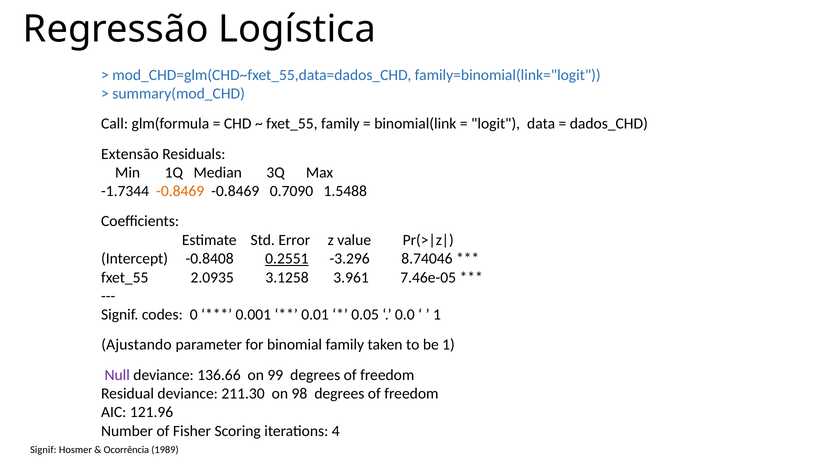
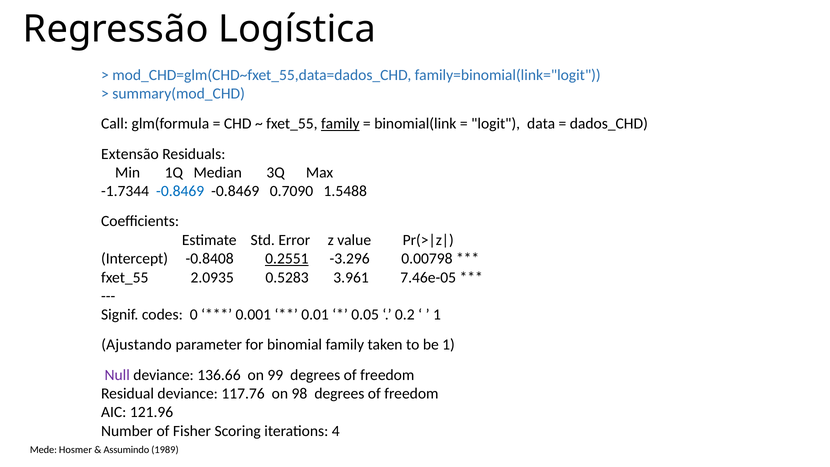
family at (340, 124) underline: none -> present
-0.8469 at (180, 191) colour: orange -> blue
8.74046: 8.74046 -> 0.00798
3.1258: 3.1258 -> 0.5283
0.0: 0.0 -> 0.2
211.30: 211.30 -> 117.76
Signif at (43, 450): Signif -> Mede
Ocorrência: Ocorrência -> Assumindo
